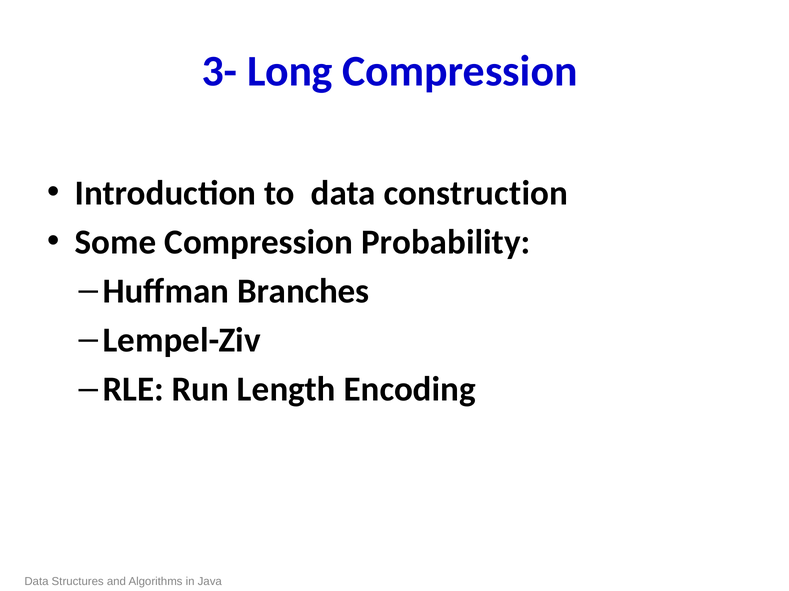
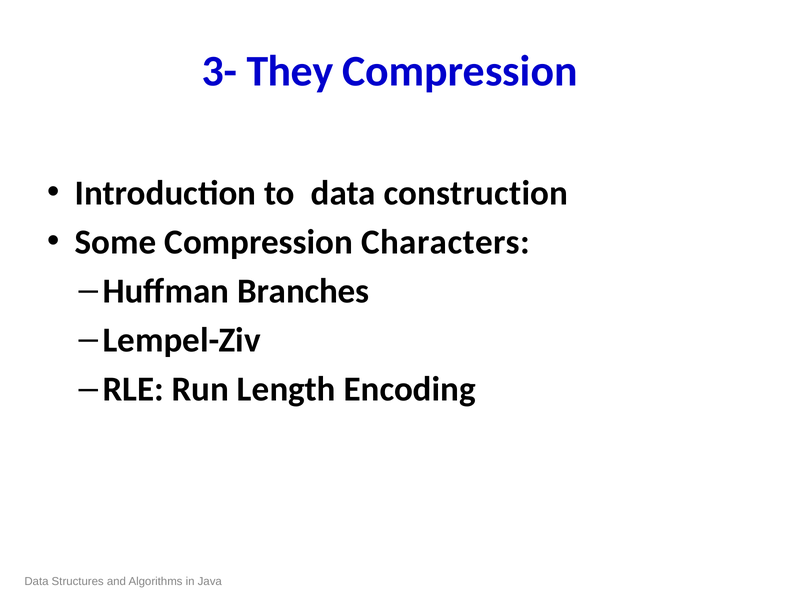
Long: Long -> They
Probability: Probability -> Characters
